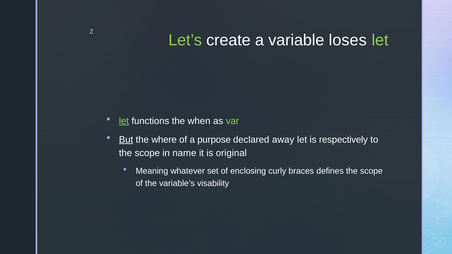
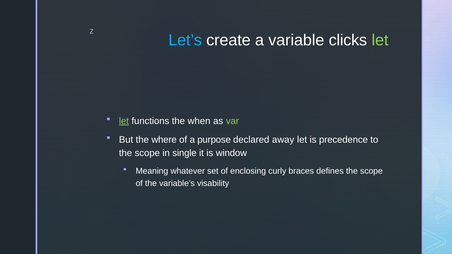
Let’s colour: light green -> light blue
loses: loses -> clicks
But underline: present -> none
respectively: respectively -> precedence
name: name -> single
original: original -> window
